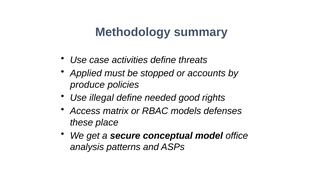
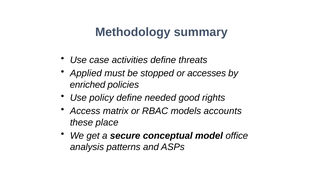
accounts: accounts -> accesses
produce: produce -> enriched
illegal: illegal -> policy
defenses: defenses -> accounts
